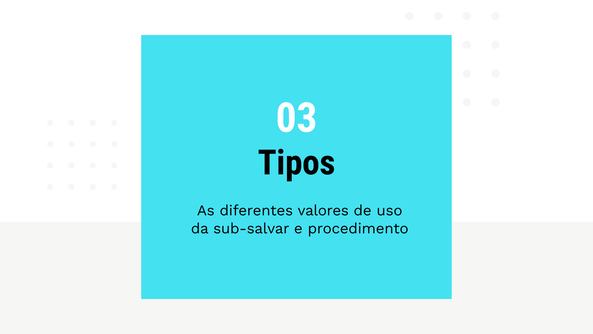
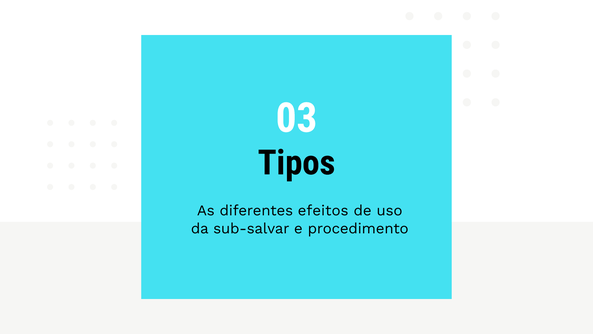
valores: valores -> efeitos
